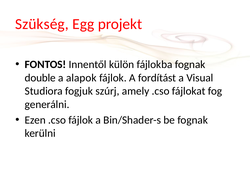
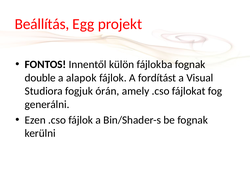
Szükség: Szükség -> Beállítás
szúrj: szúrj -> órán
